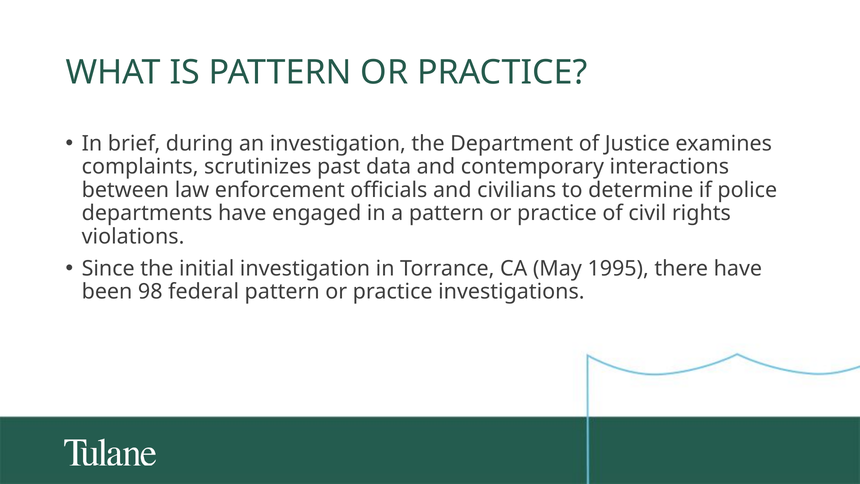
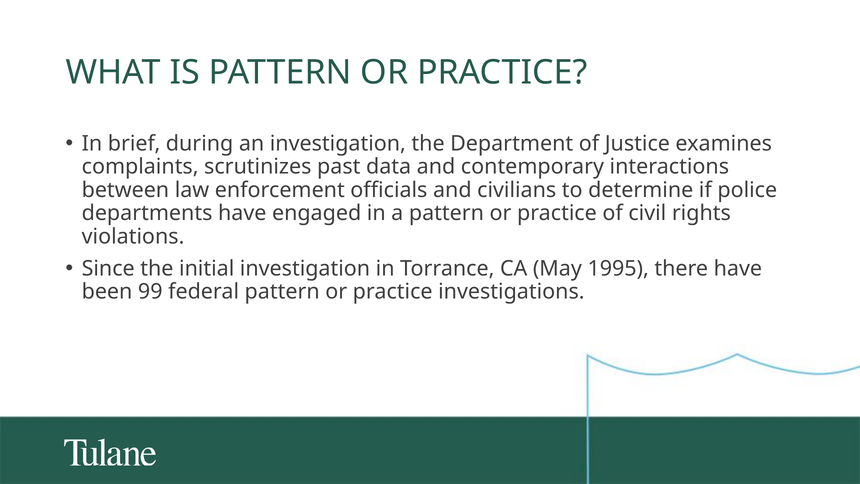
98: 98 -> 99
